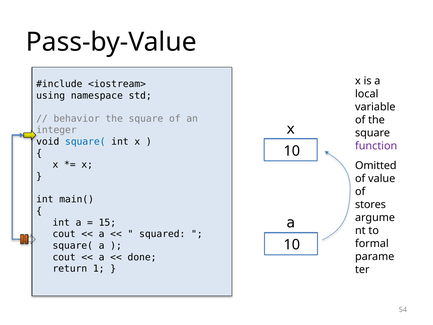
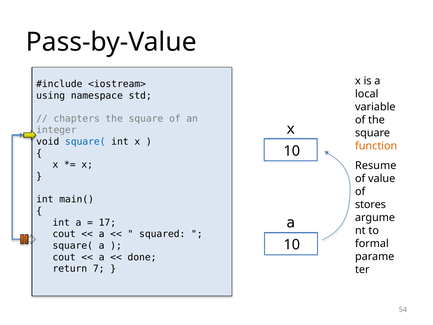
behavior: behavior -> chapters
function colour: purple -> orange
Omitted: Omitted -> Resume
15: 15 -> 17
1: 1 -> 7
